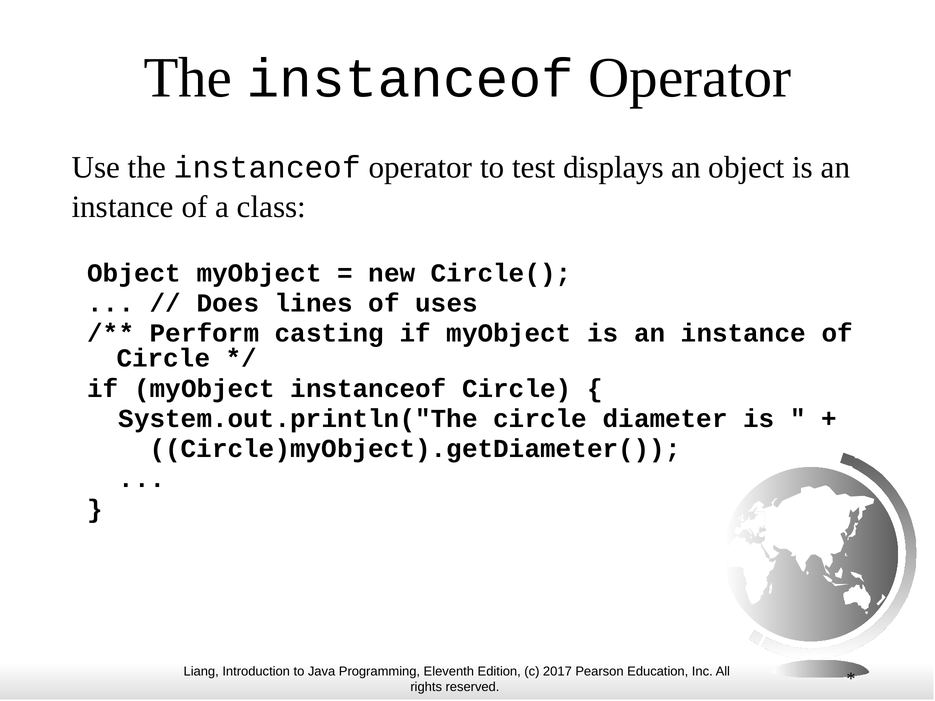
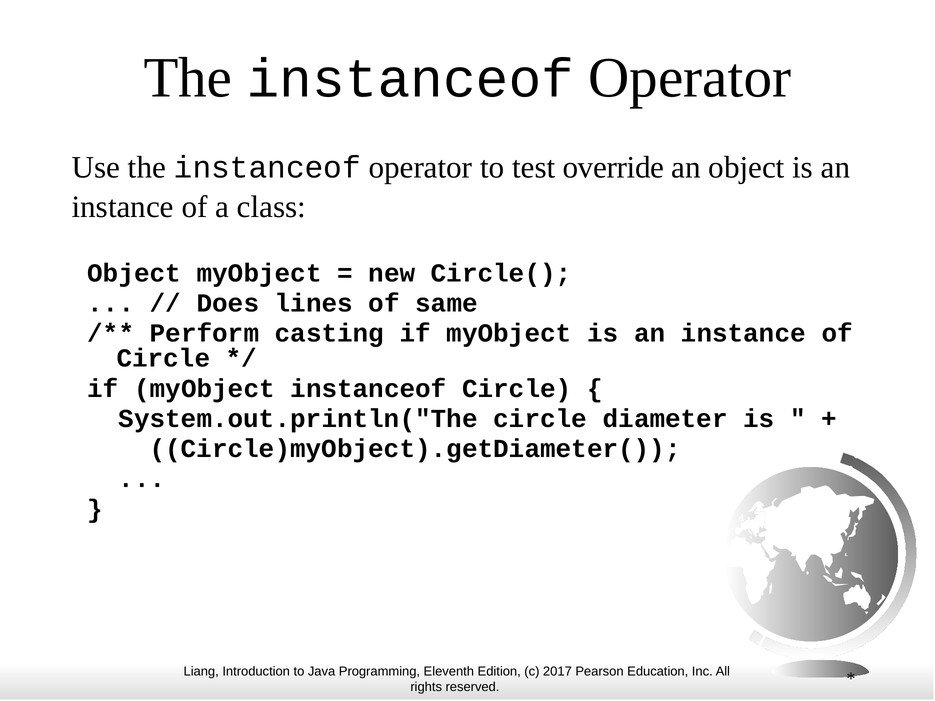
displays: displays -> override
uses: uses -> same
